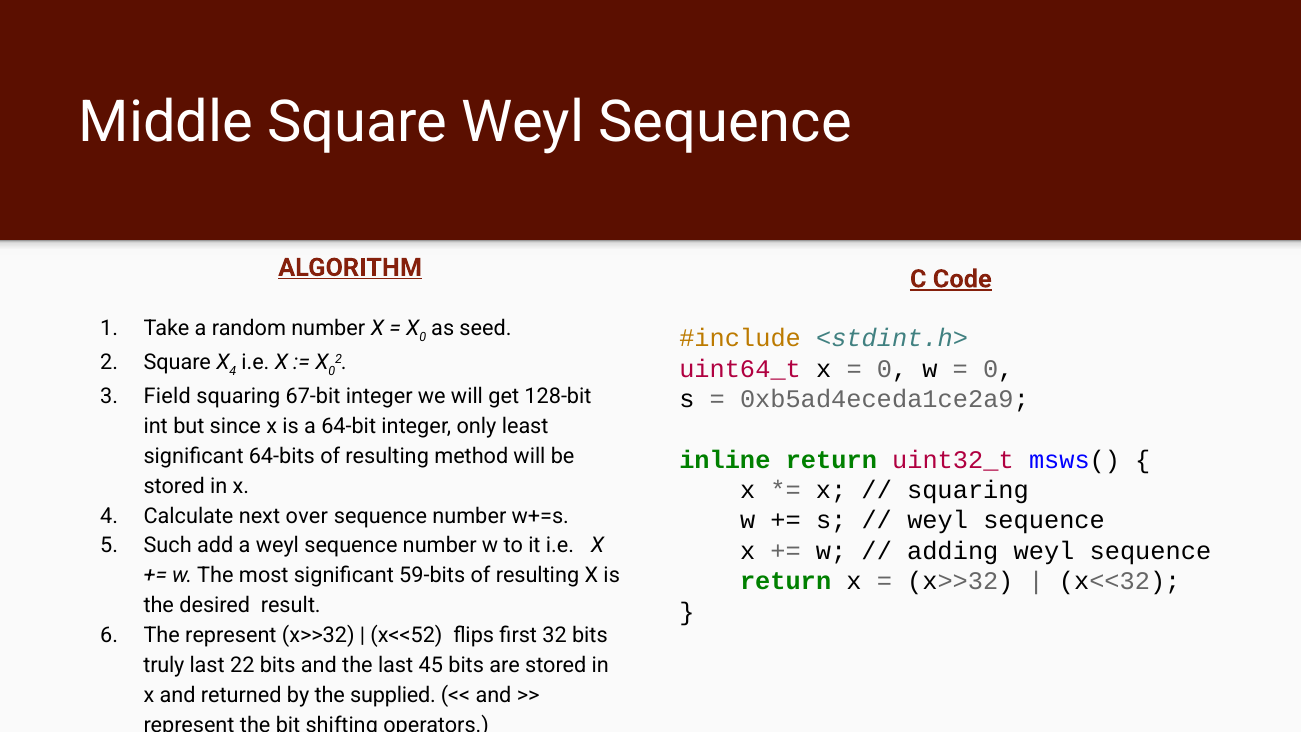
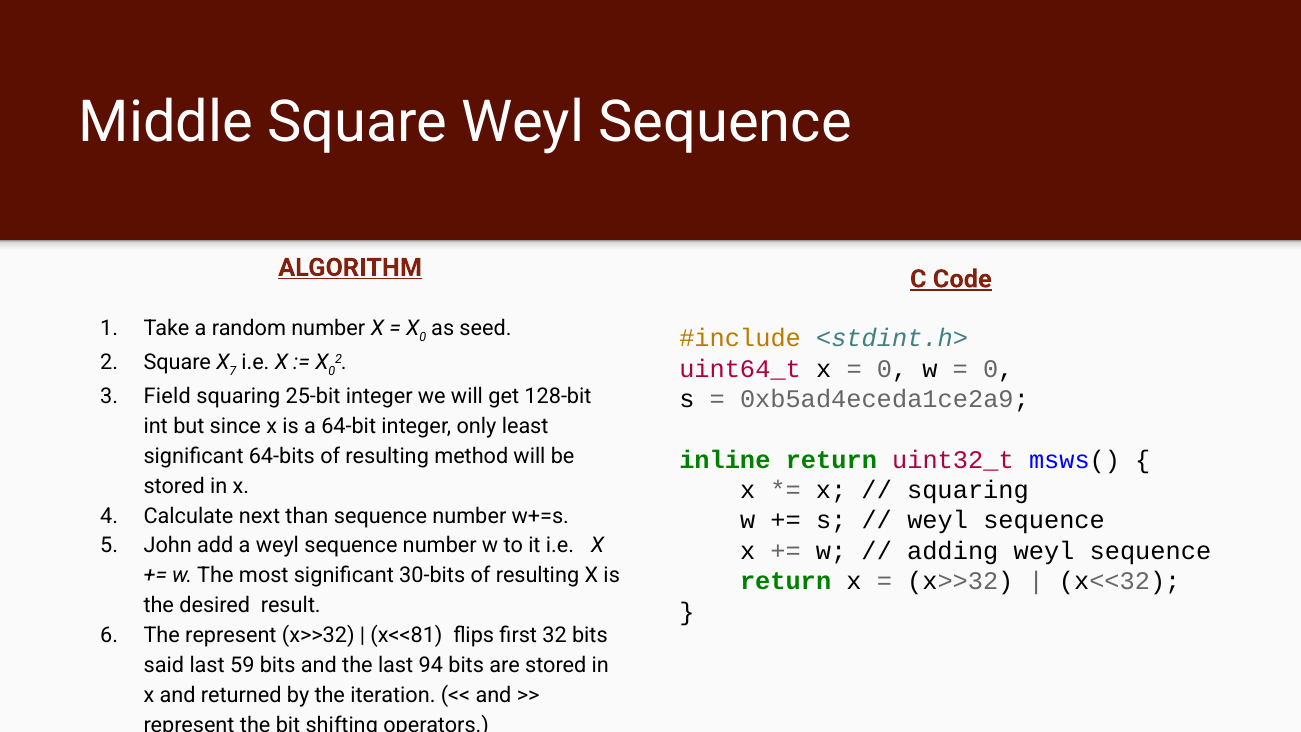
Square X 4: 4 -> 7
67-bit: 67-bit -> 25-bit
over: over -> than
Such: Such -> John
59-bits: 59-bits -> 30-bits
x<<52: x<<52 -> x<<81
truly: truly -> said
22: 22 -> 59
45: 45 -> 94
supplied: supplied -> iteration
